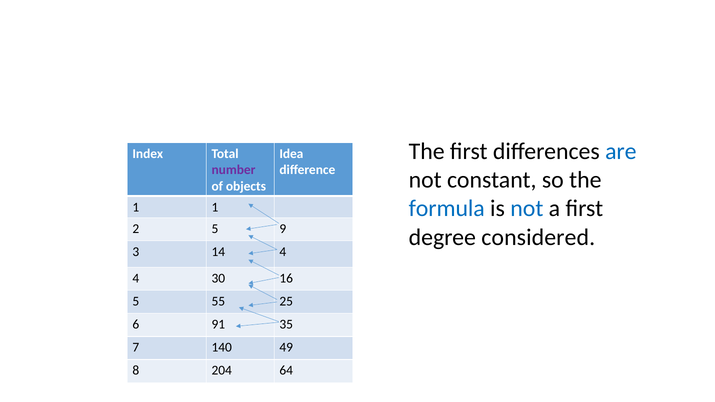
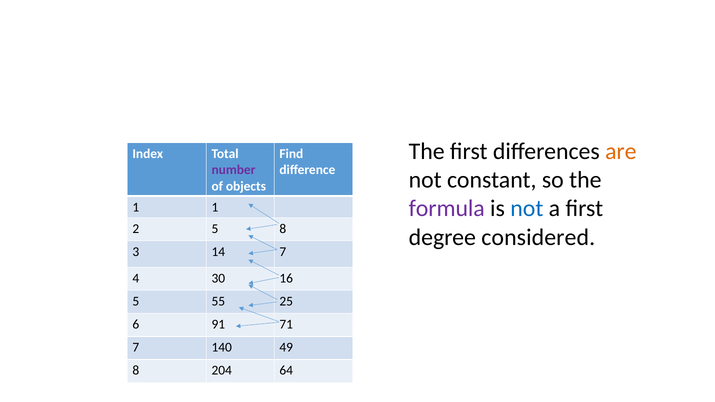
are colour: blue -> orange
Idea: Idea -> Find
formula colour: blue -> purple
5 9: 9 -> 8
14 4: 4 -> 7
35: 35 -> 71
